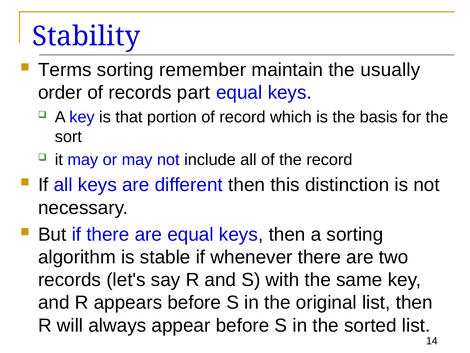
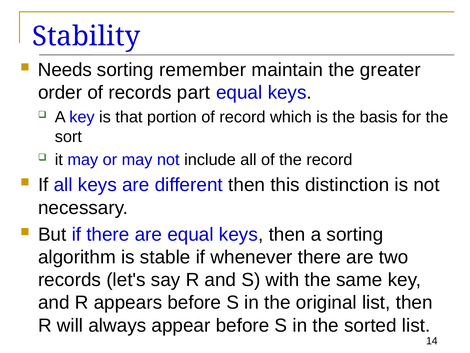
Terms: Terms -> Needs
usually: usually -> greater
